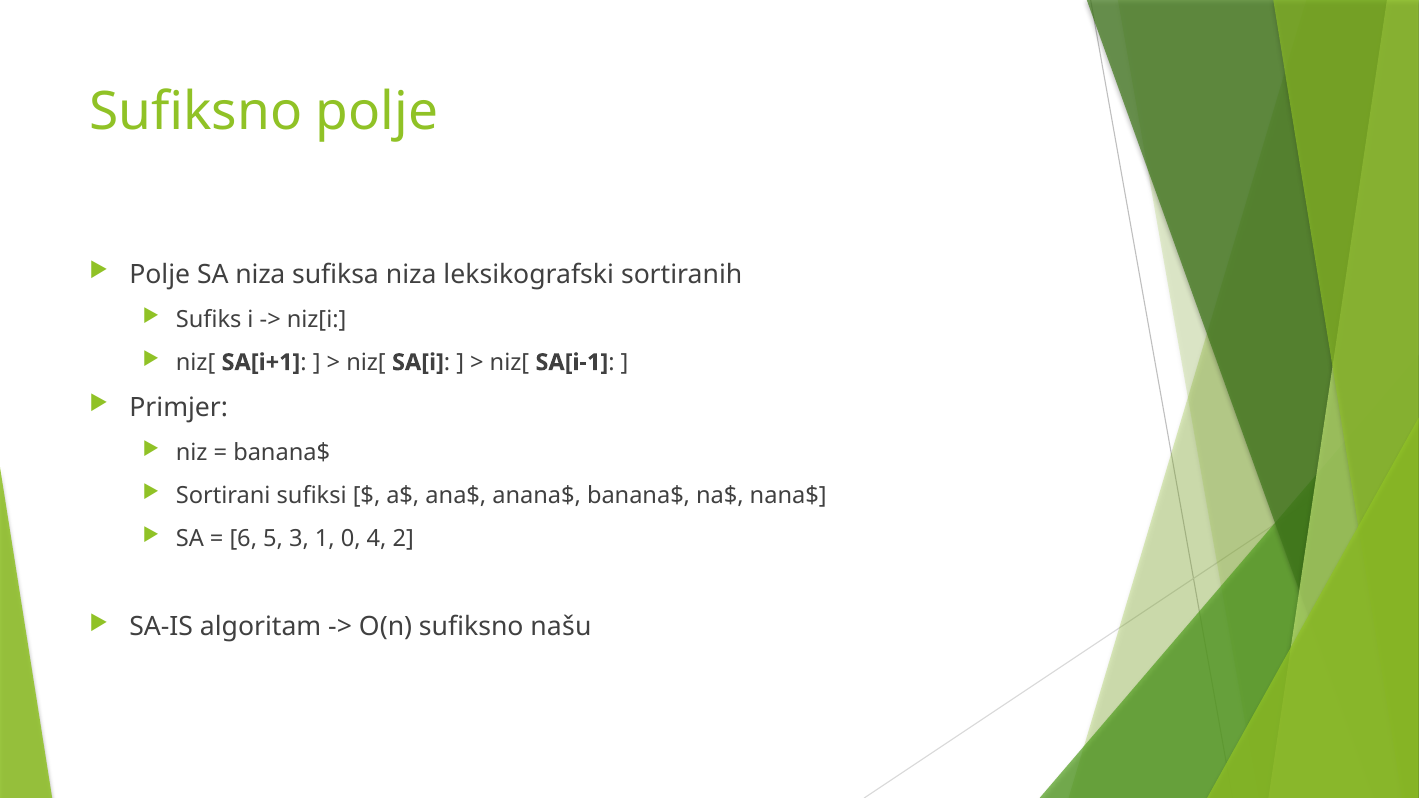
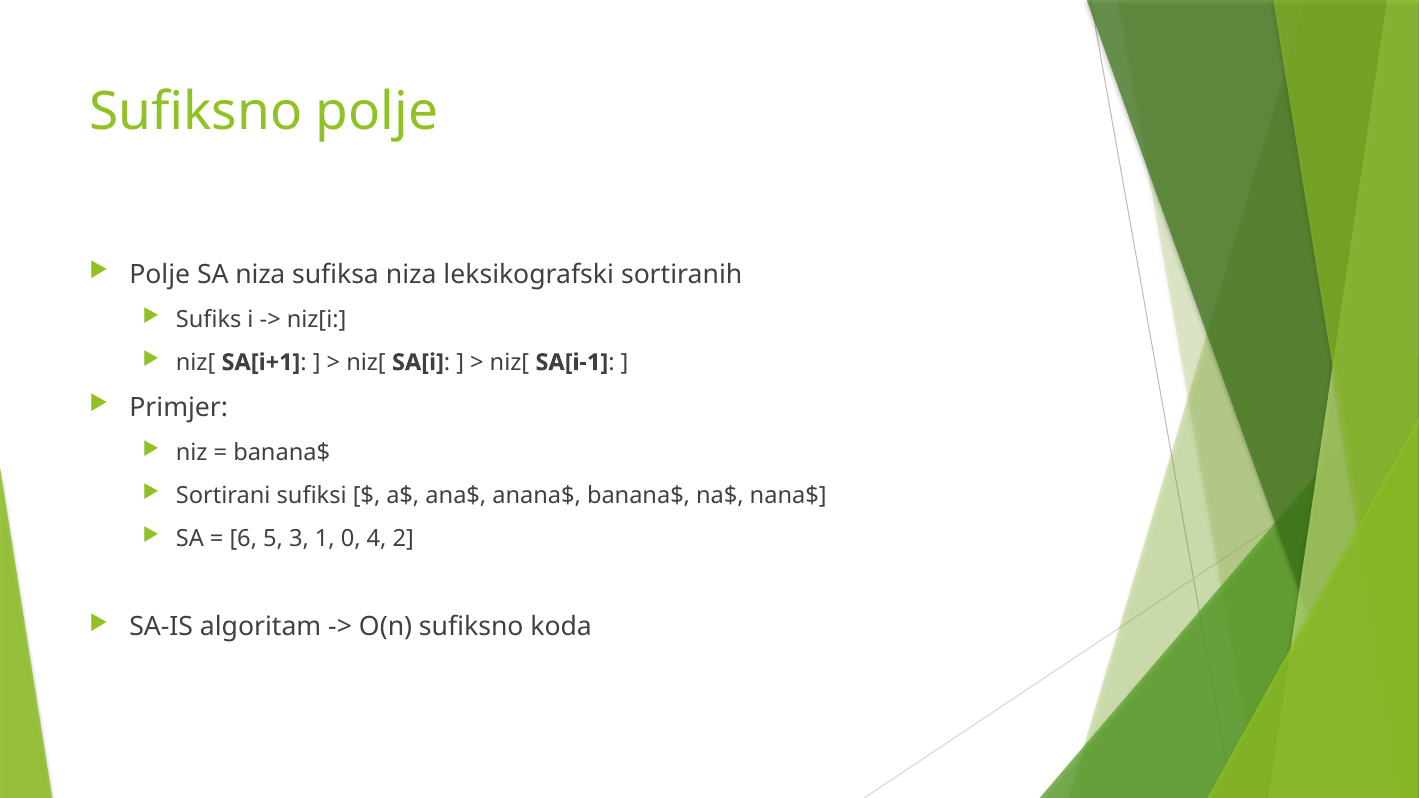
našu: našu -> koda
